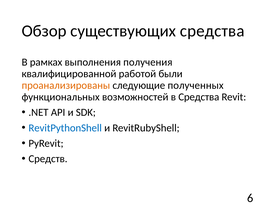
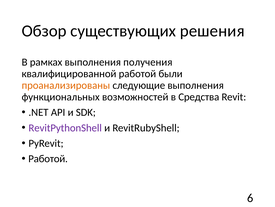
существующих средства: средства -> решения
следующие полученных: полученных -> выполнения
RevitPythonShell colour: blue -> purple
Средств at (48, 158): Средств -> Работой
